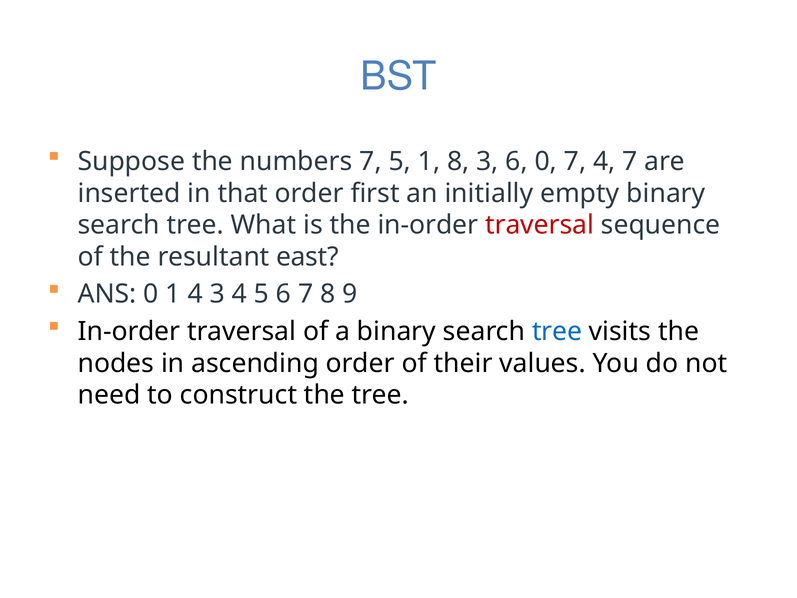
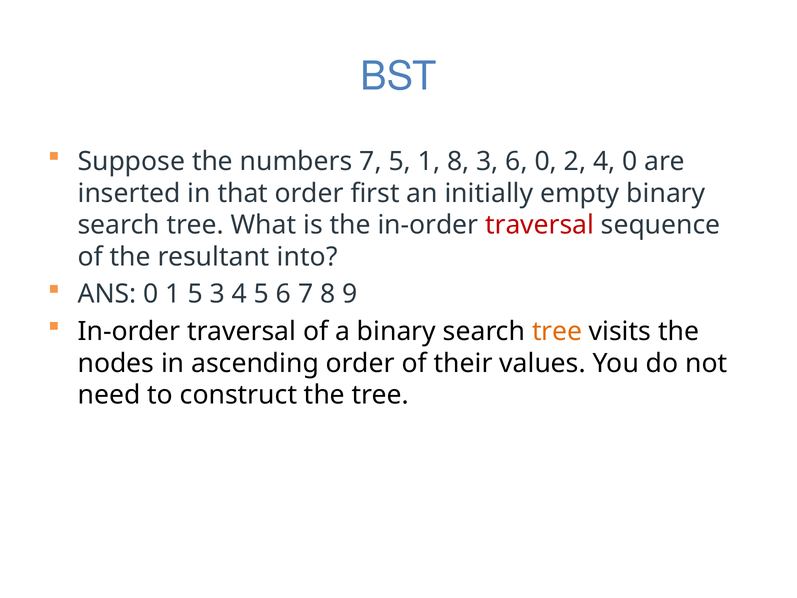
0 7: 7 -> 2
4 7: 7 -> 0
east: east -> into
1 4: 4 -> 5
tree at (557, 331) colour: blue -> orange
